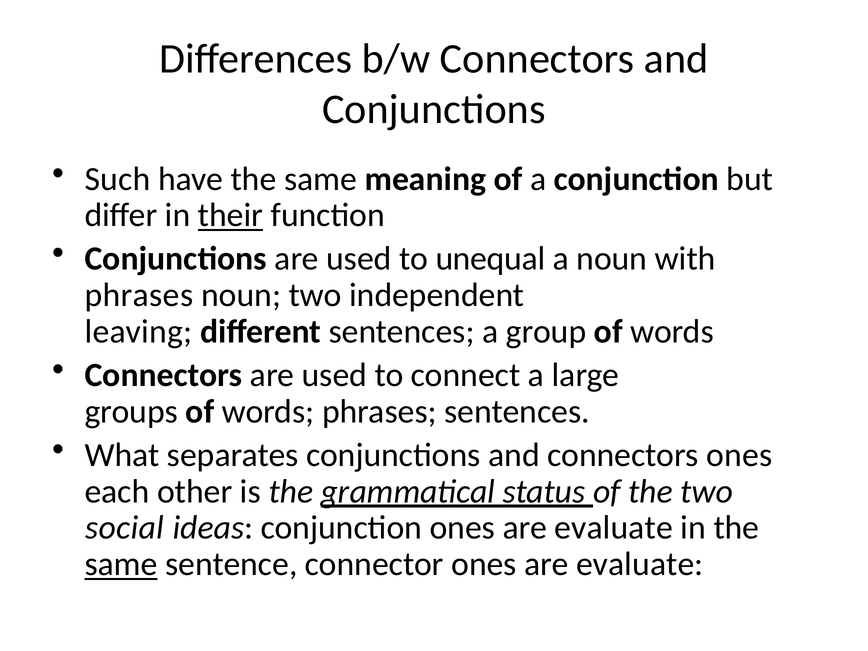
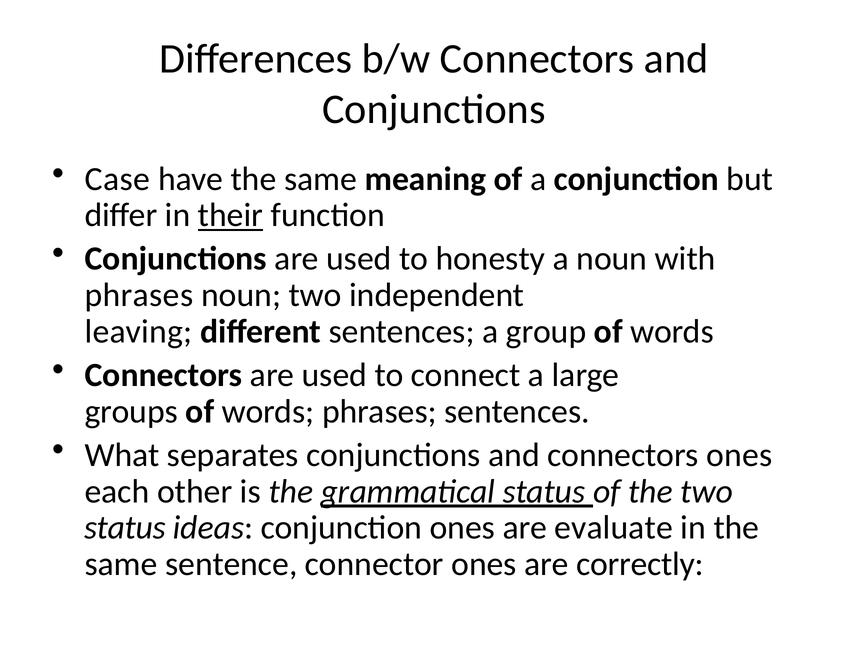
Such: Such -> Case
unequal: unequal -> honesty
social at (125, 528): social -> status
same at (121, 564) underline: present -> none
connector ones are evaluate: evaluate -> correctly
